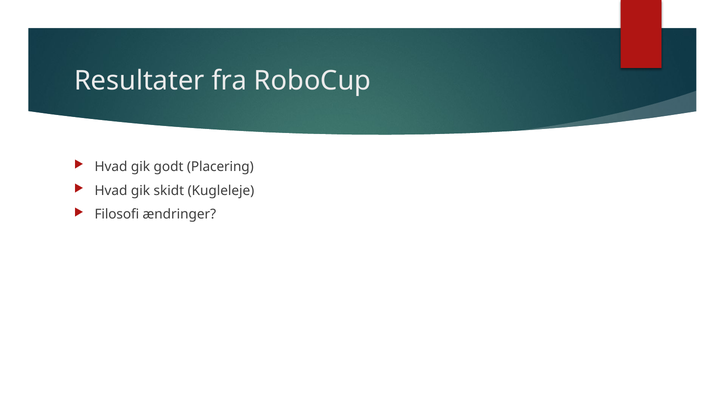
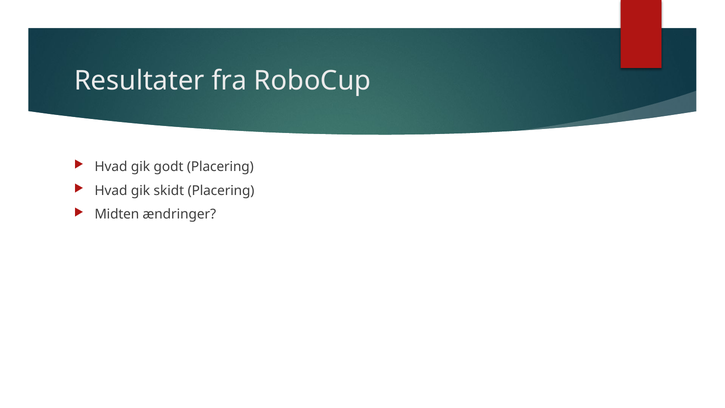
skidt Kugleleje: Kugleleje -> Placering
Filosofi: Filosofi -> Midten
